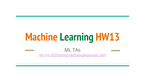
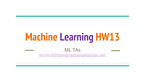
Learning colour: green -> purple
